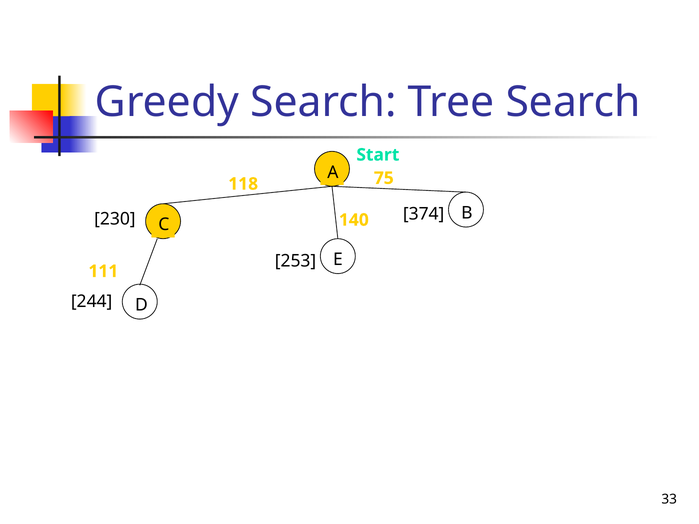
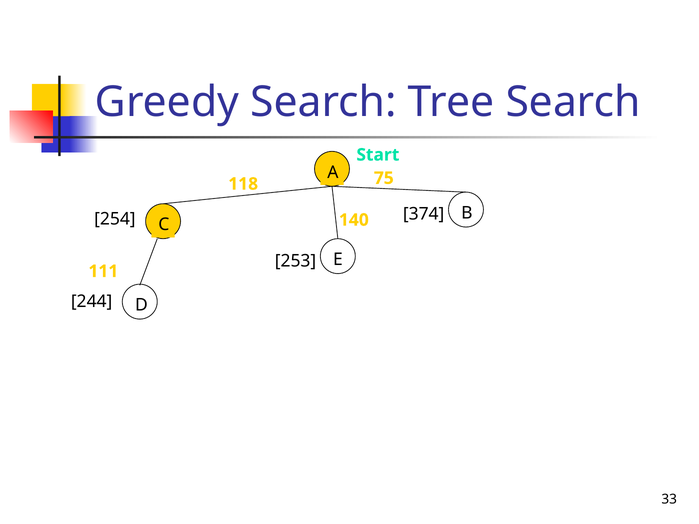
230: 230 -> 254
